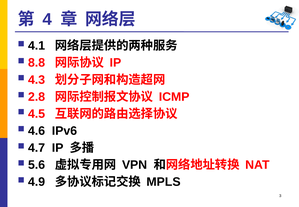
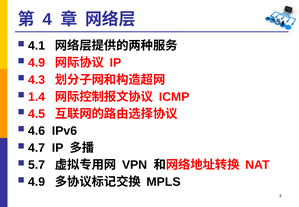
8.8 at (37, 63): 8.8 -> 4.9
2.8: 2.8 -> 1.4
5.6: 5.6 -> 5.7
